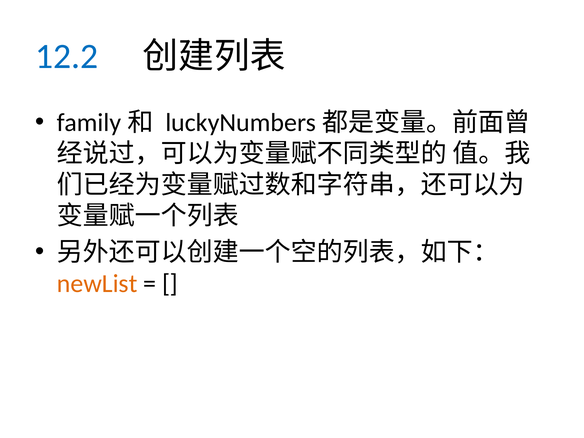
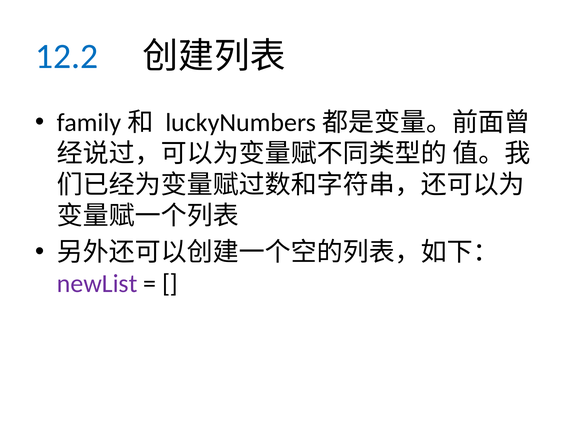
newList colour: orange -> purple
